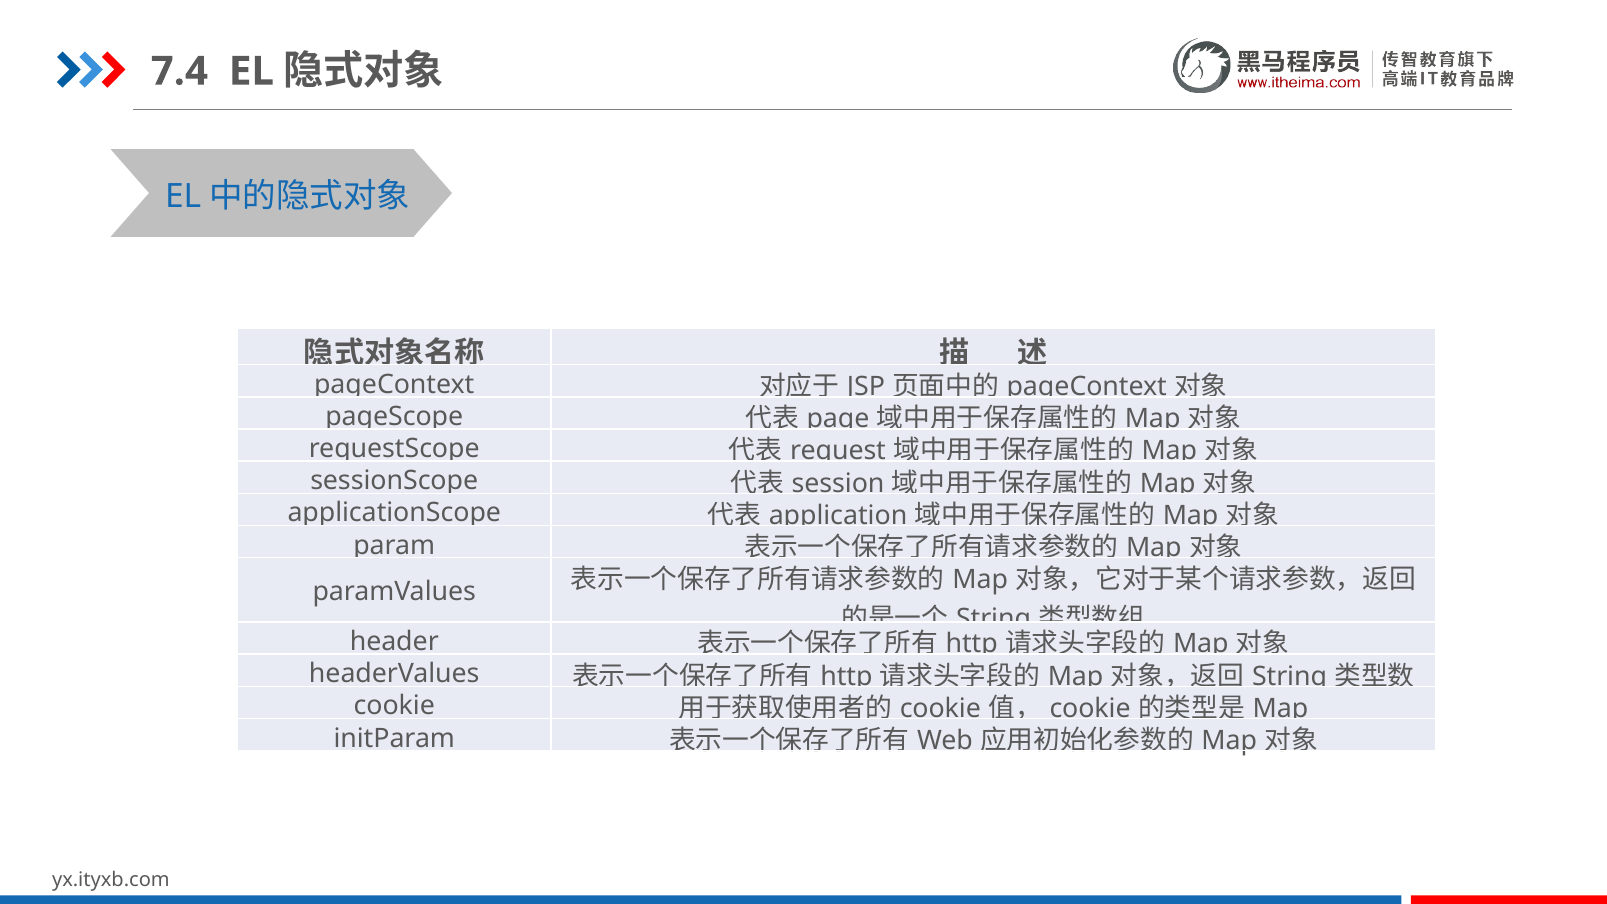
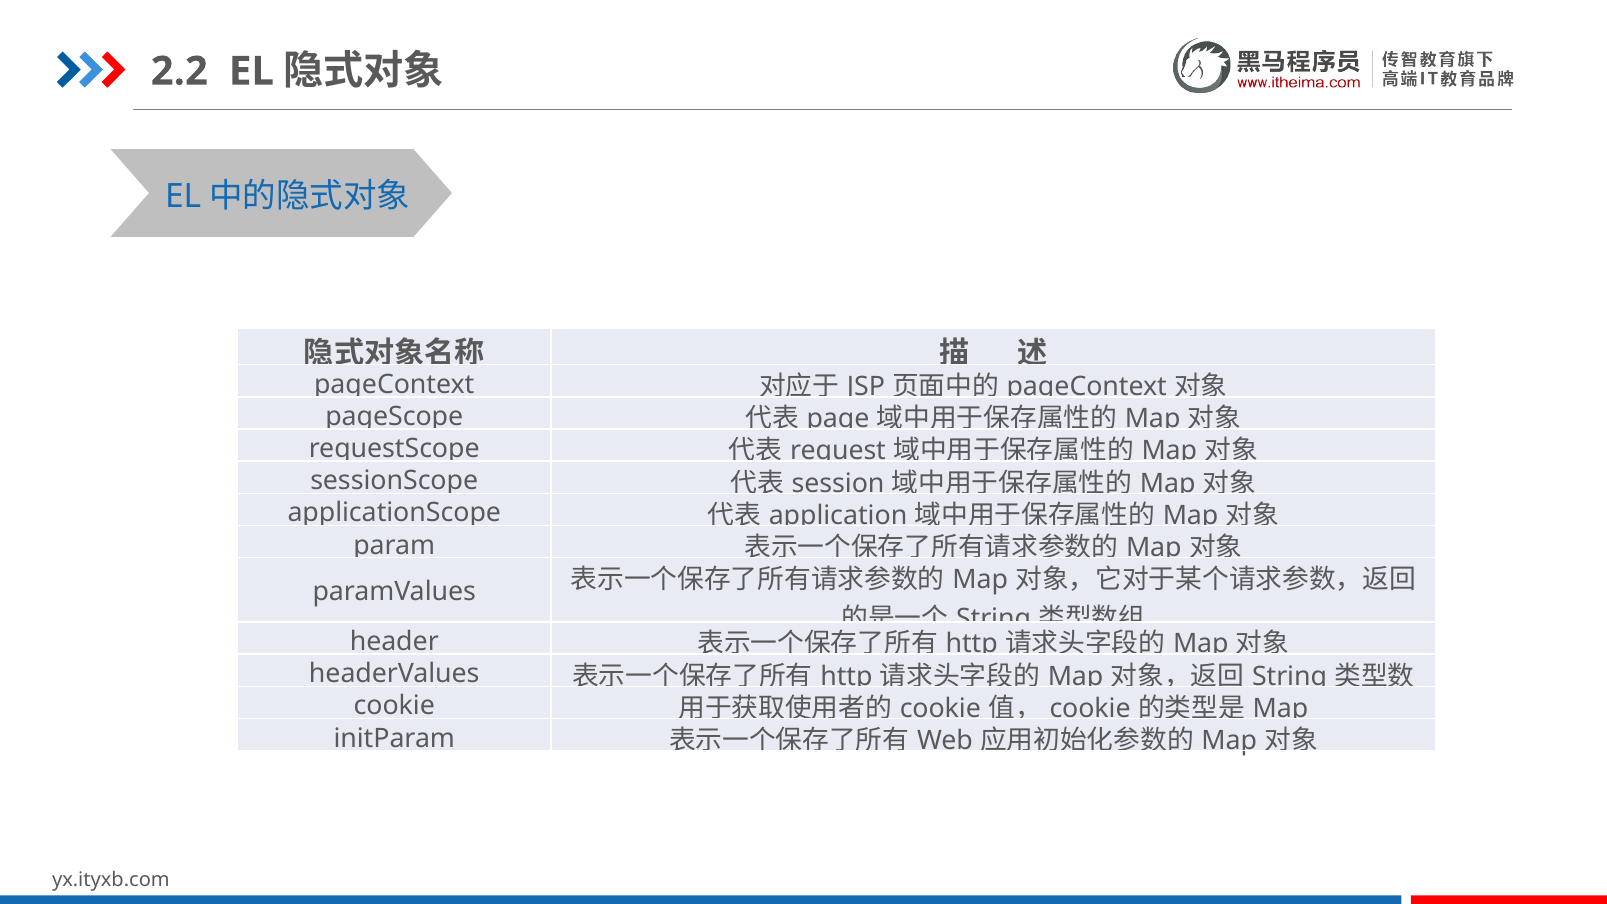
7.4: 7.4 -> 2.2
